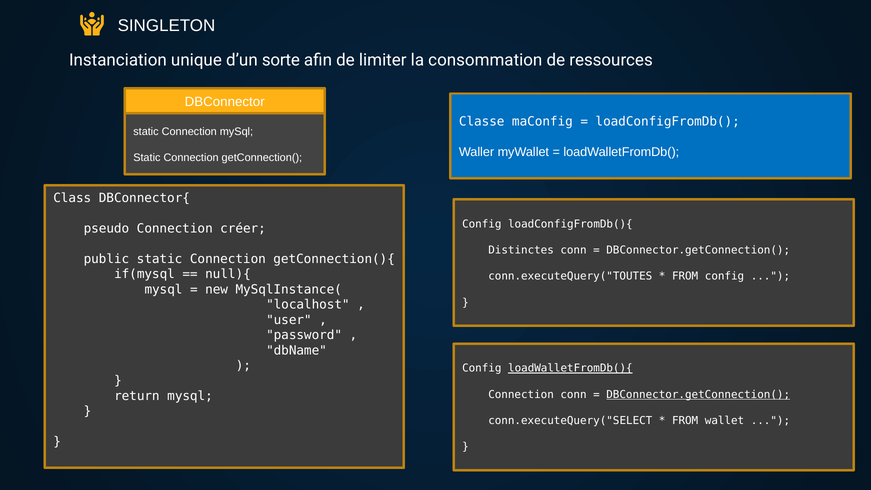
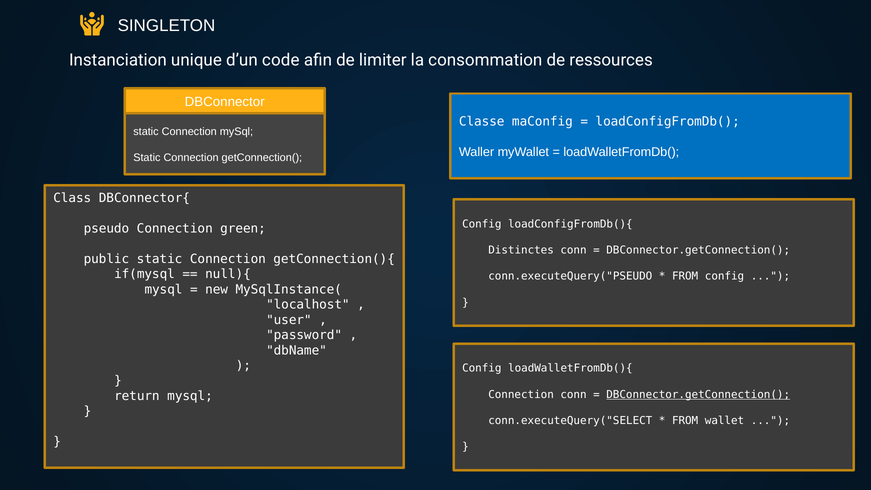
sorte: sorte -> code
créer: créer -> green
conn.executeQuery("TOUTES: conn.executeQuery("TOUTES -> conn.executeQuery("PSEUDO
loadWalletFromDb(){ underline: present -> none
